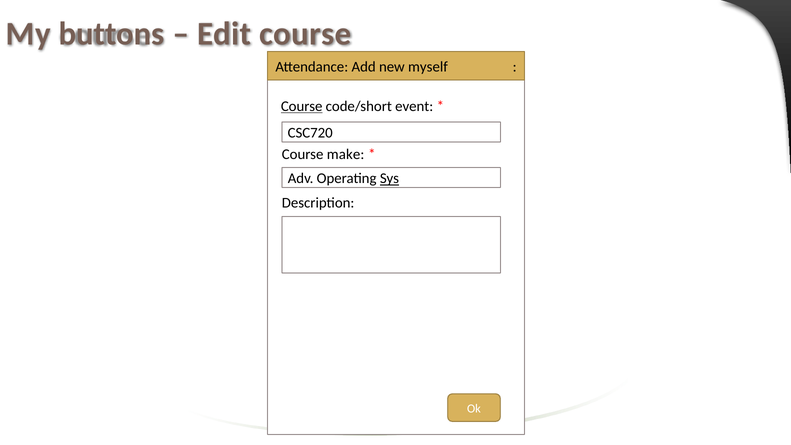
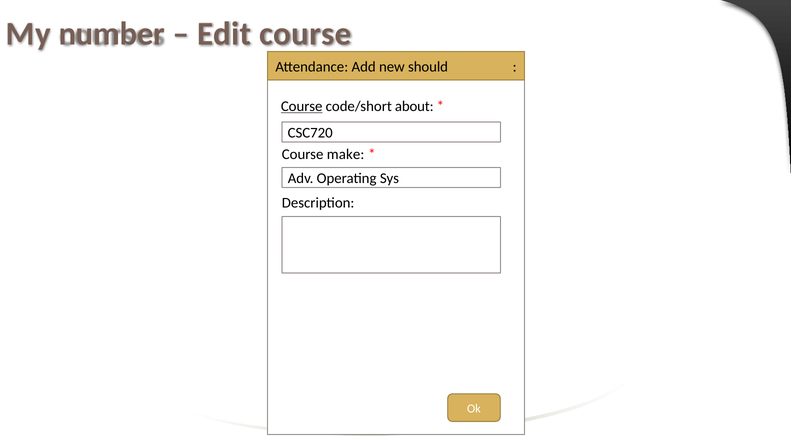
buttons: buttons -> number
myself: myself -> should
event: event -> about
Sys underline: present -> none
